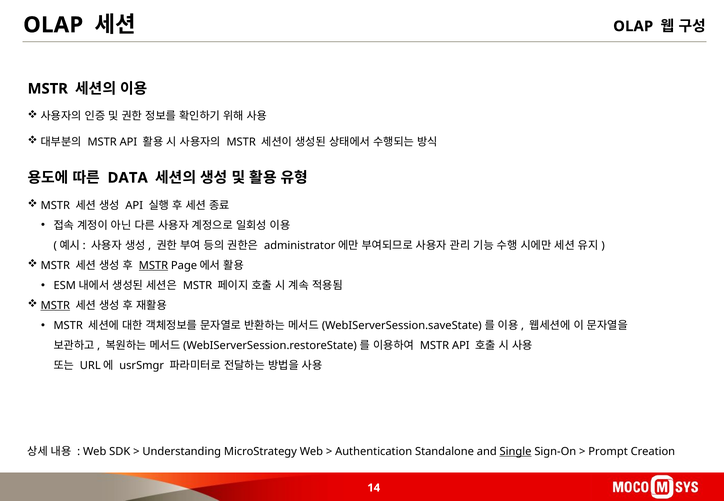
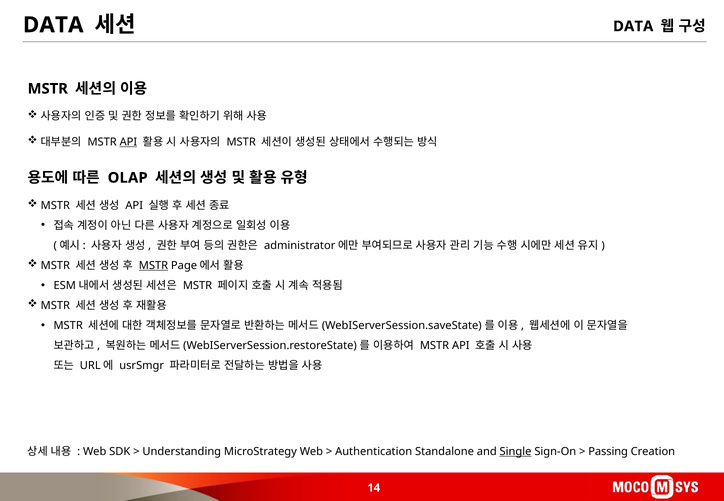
OLAP at (53, 25): OLAP -> DATA
OLAP at (633, 26): OLAP -> DATA
API at (128, 142) underline: none -> present
DATA: DATA -> OLAP
MSTR at (55, 306) underline: present -> none
Prompt: Prompt -> Passing
